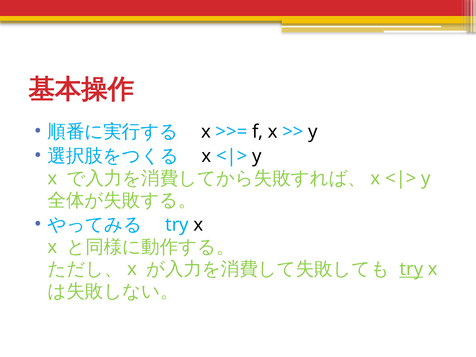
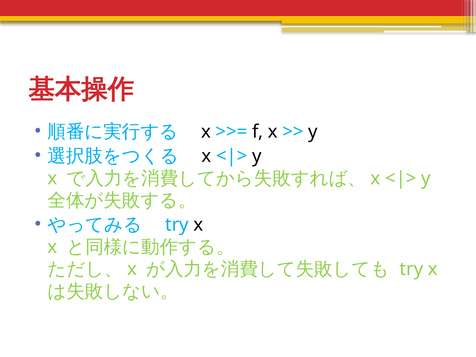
try at (411, 269) underline: present -> none
